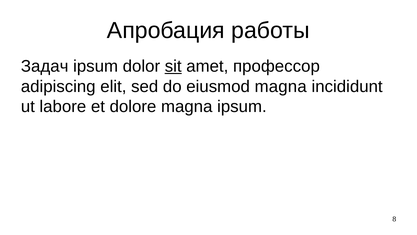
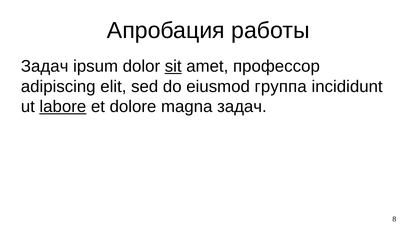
eiusmod magna: magna -> группа
labore underline: none -> present
magna ipsum: ipsum -> задач
